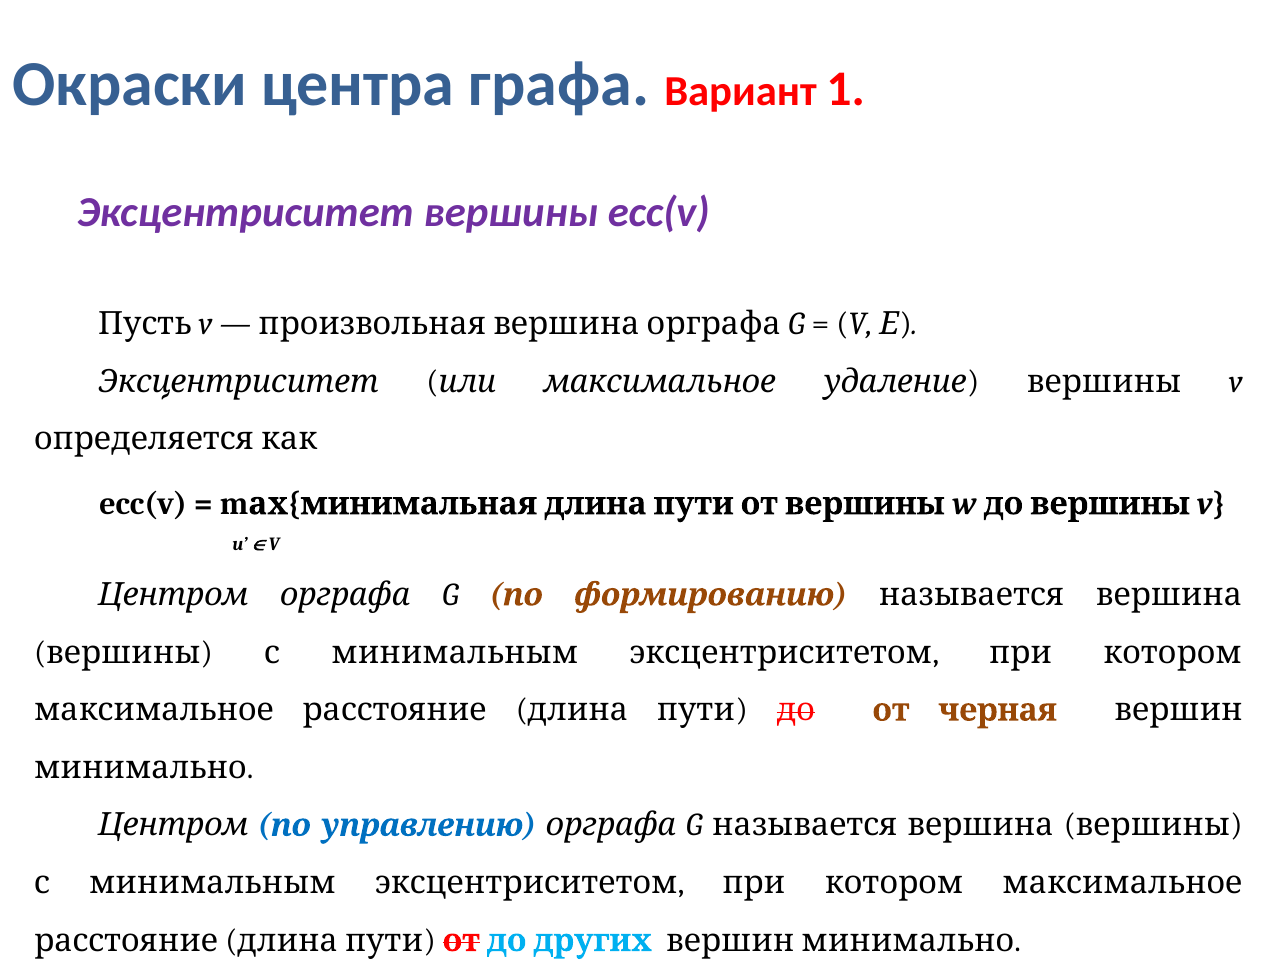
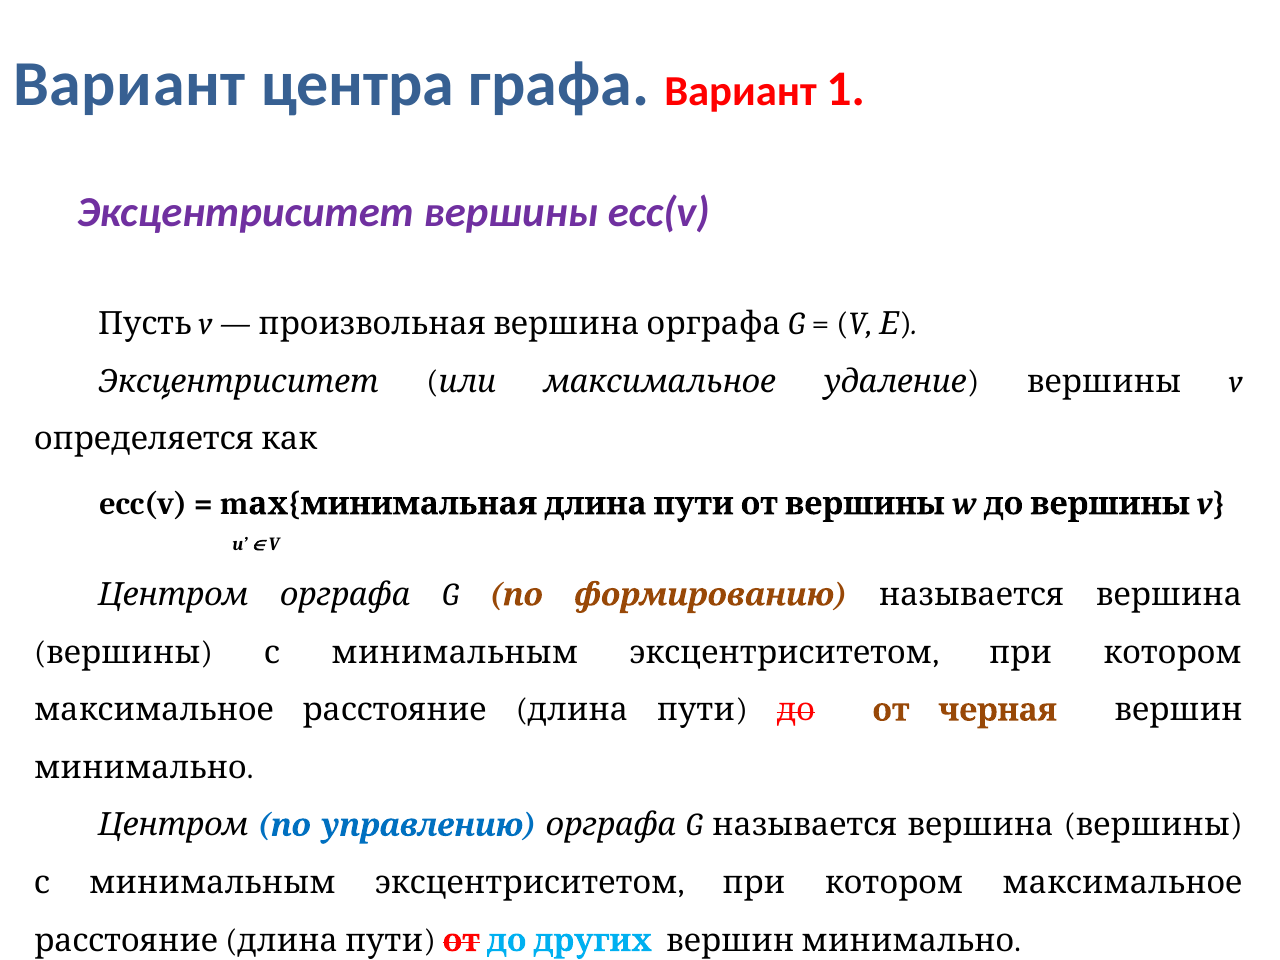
Окраски at (130, 84): Окраски -> Вариант
